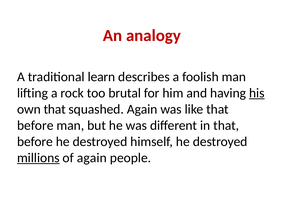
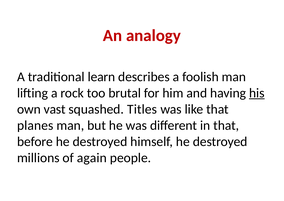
own that: that -> vast
squashed Again: Again -> Titles
before at (35, 125): before -> planes
millions underline: present -> none
